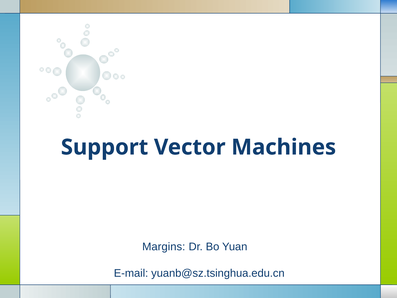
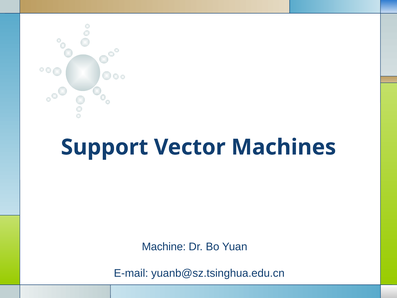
Margins: Margins -> Machine
